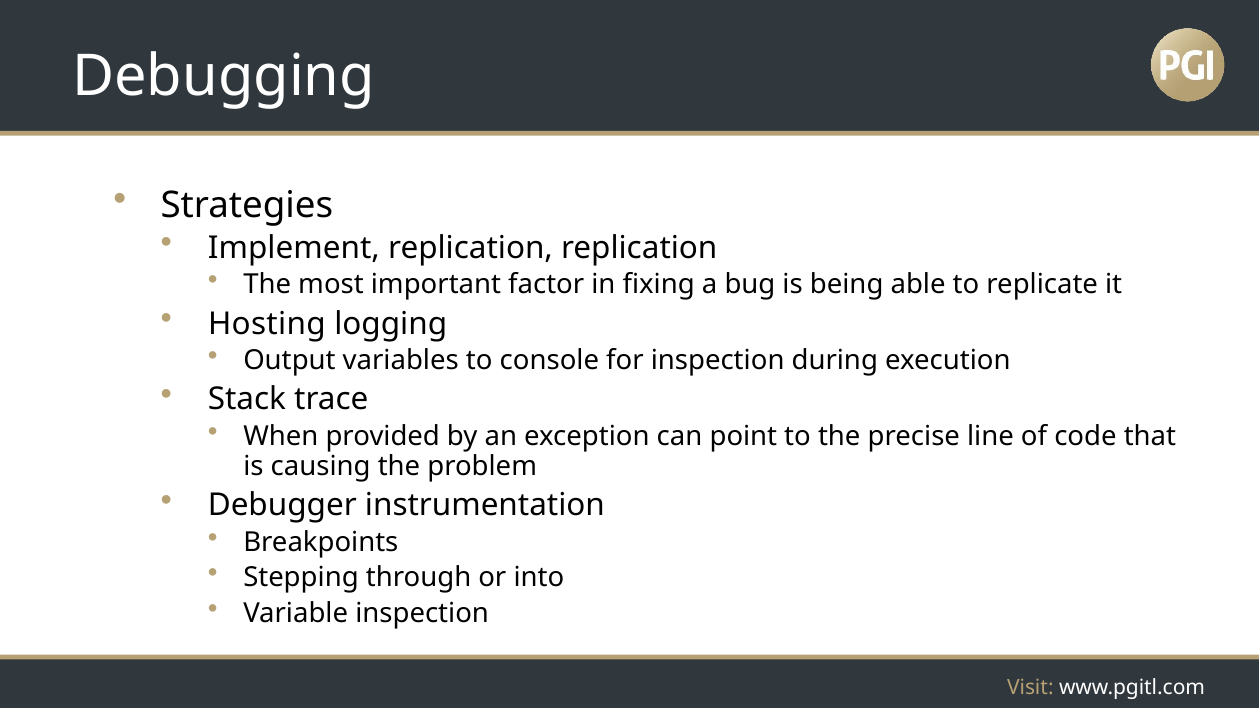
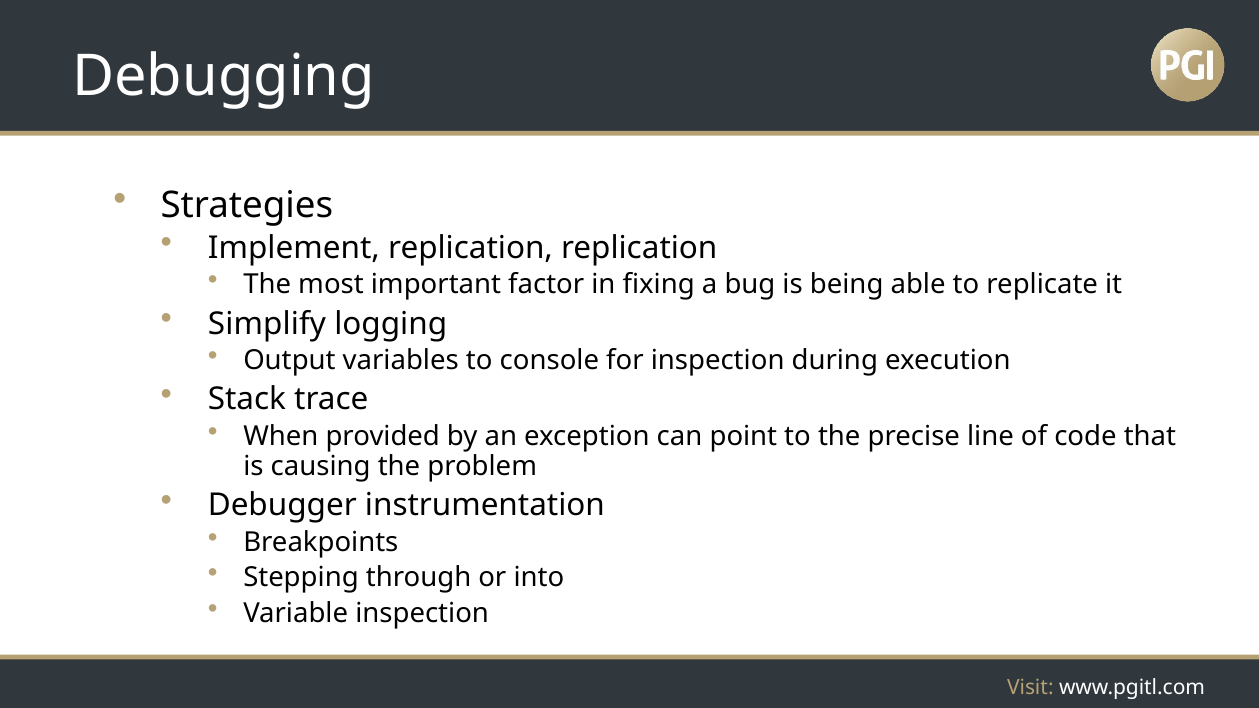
Hosting: Hosting -> Simplify
